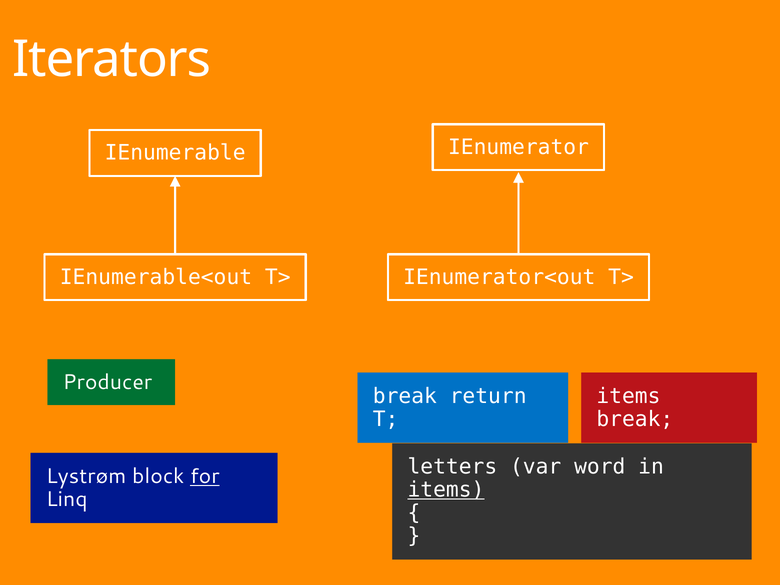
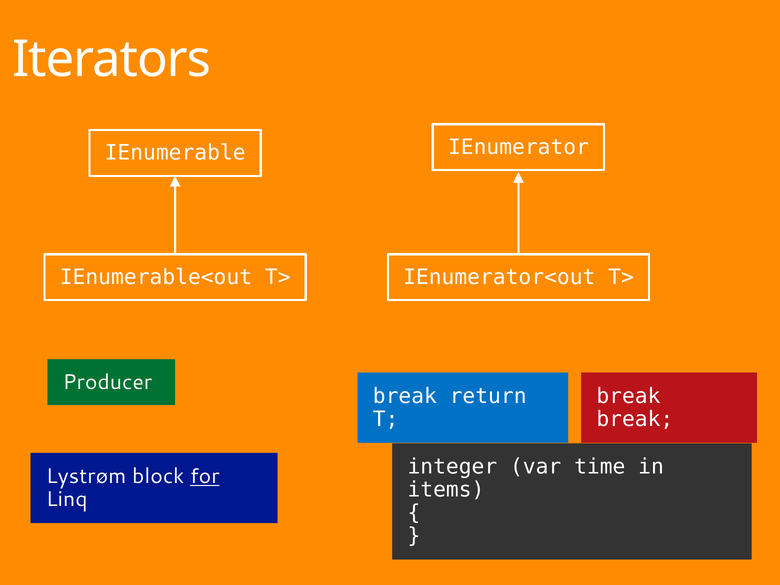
items at (628, 396): items -> break
letters: letters -> integer
word: word -> time
items at (446, 490) underline: present -> none
